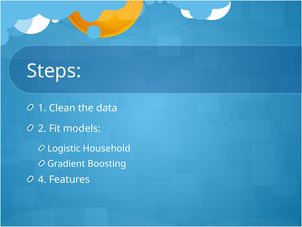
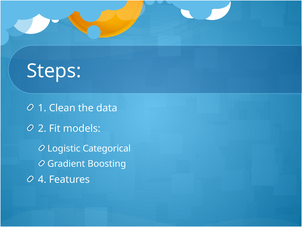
Household: Household -> Categorical
